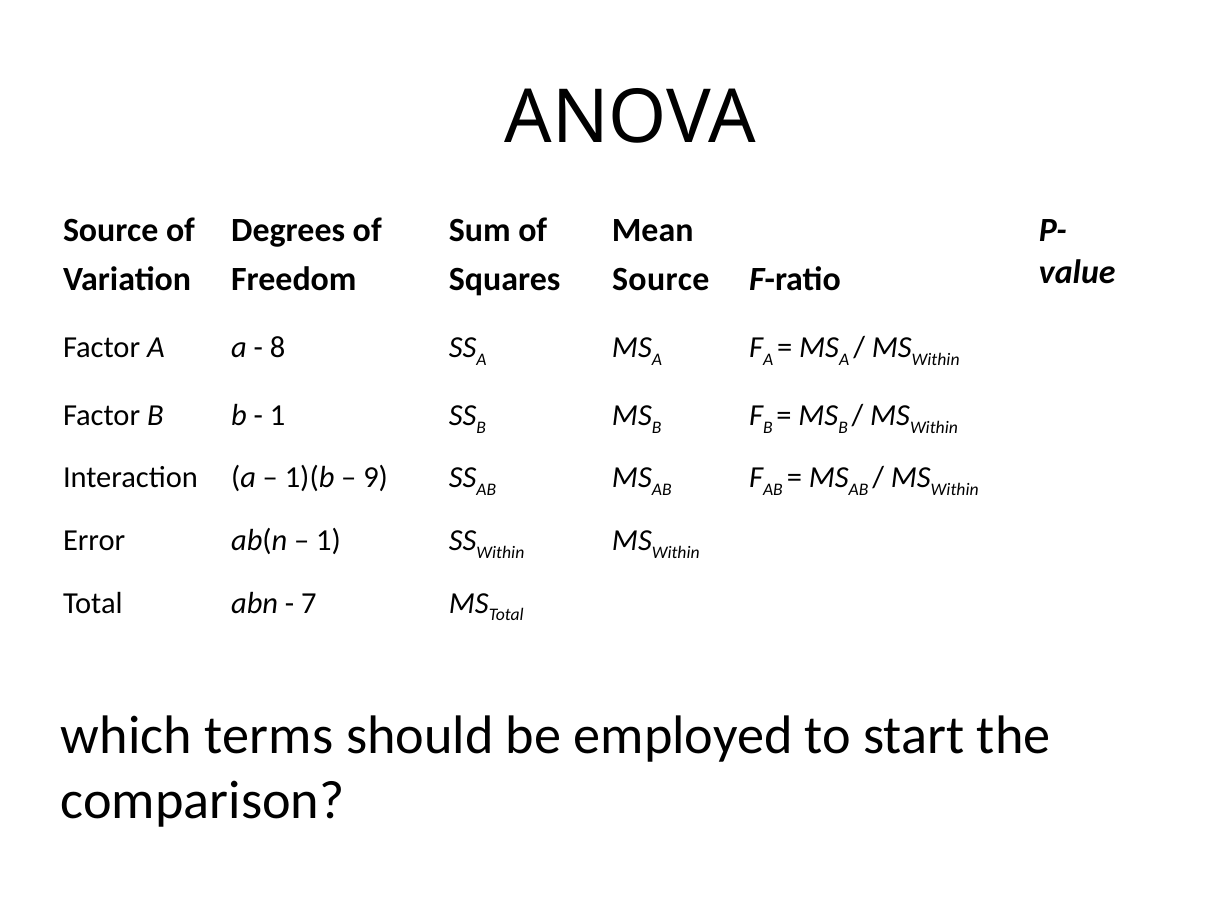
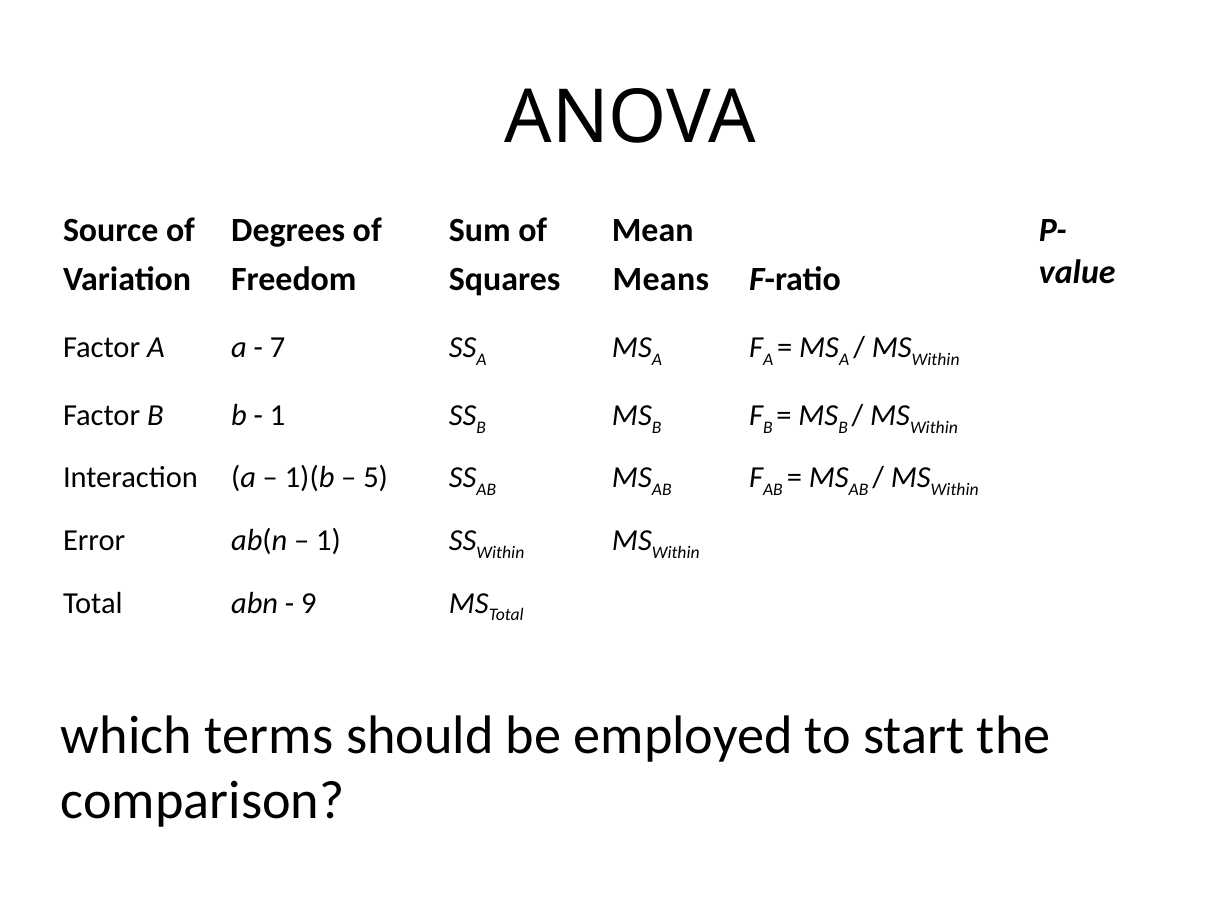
Source at (661, 279): Source -> Means
8: 8 -> 7
9: 9 -> 5
7: 7 -> 9
